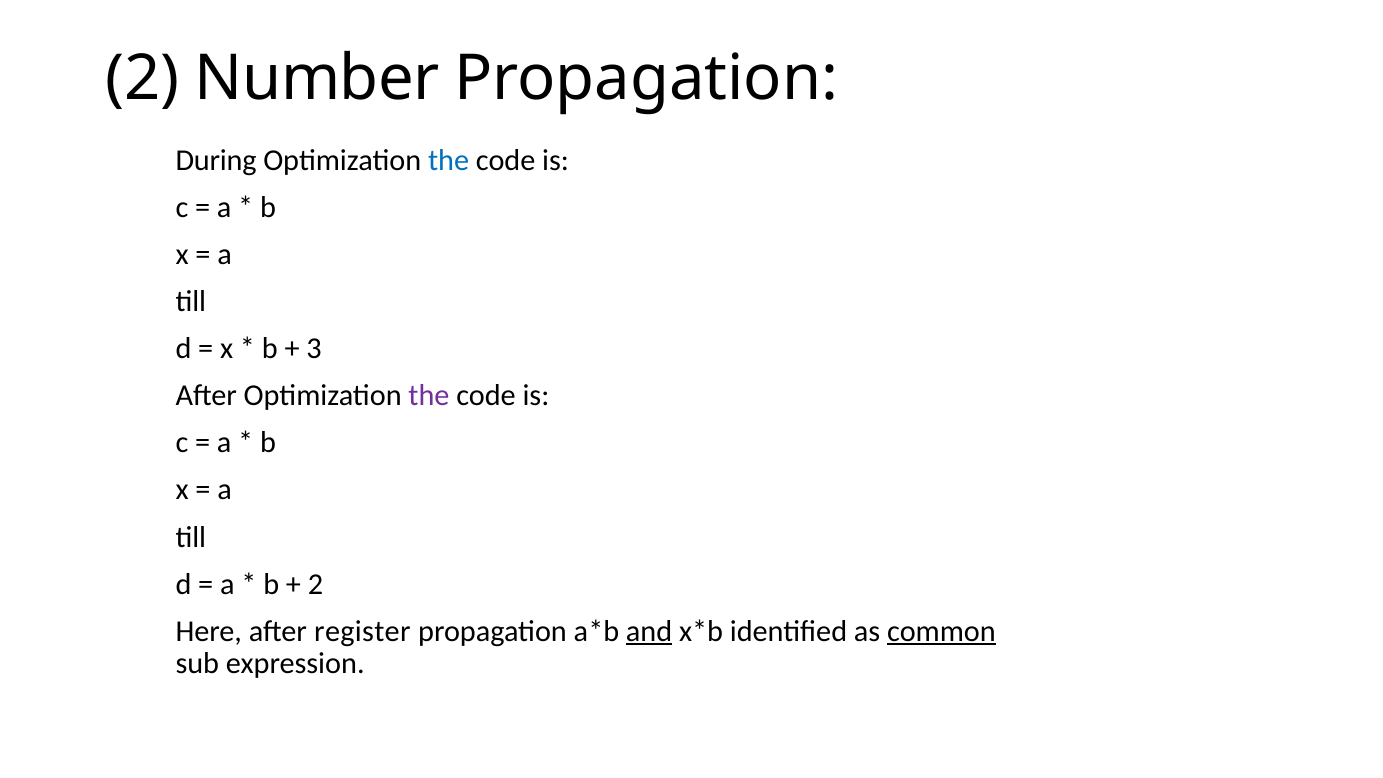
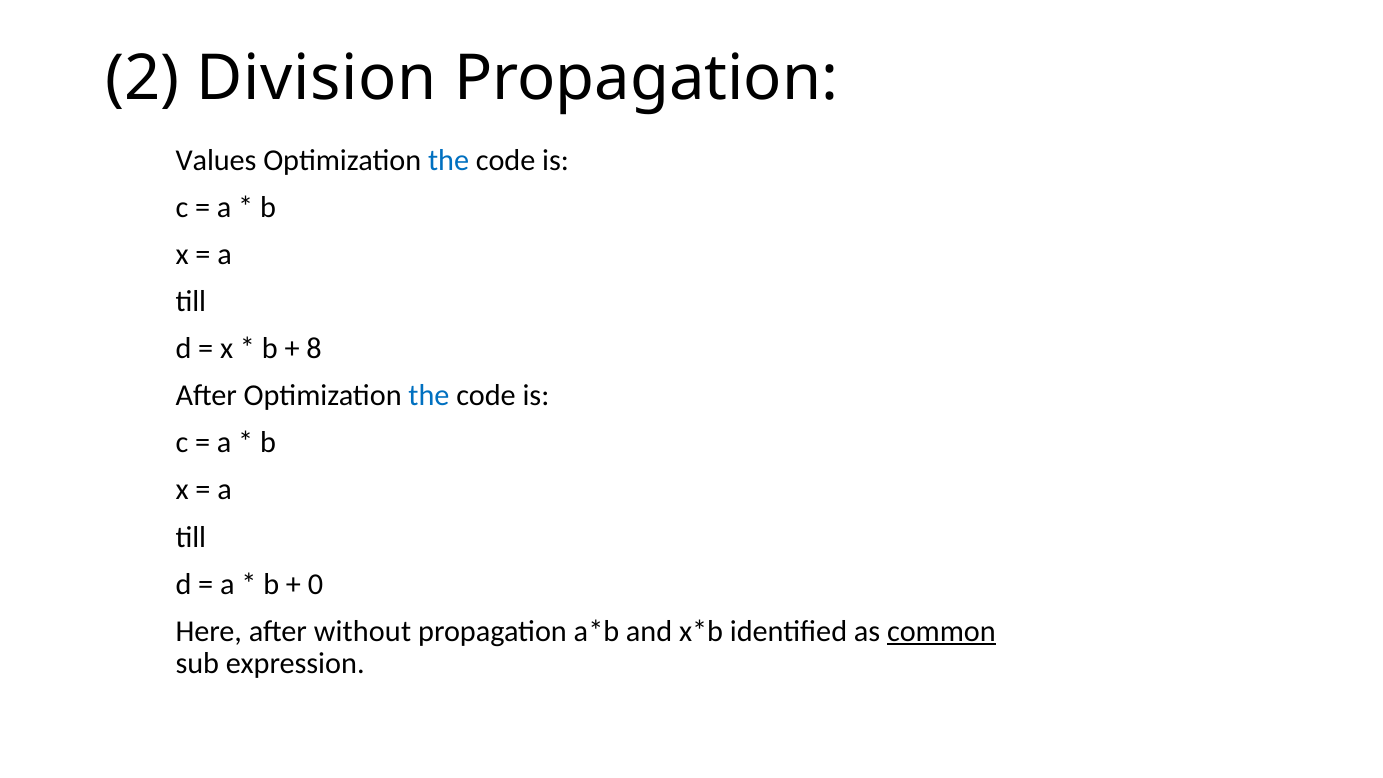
Number: Number -> Division
During: During -> Values
3: 3 -> 8
the at (429, 396) colour: purple -> blue
2 at (315, 584): 2 -> 0
register: register -> without
and underline: present -> none
